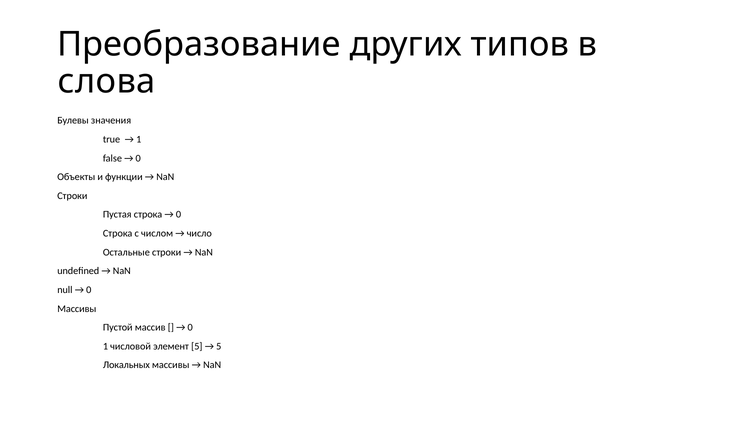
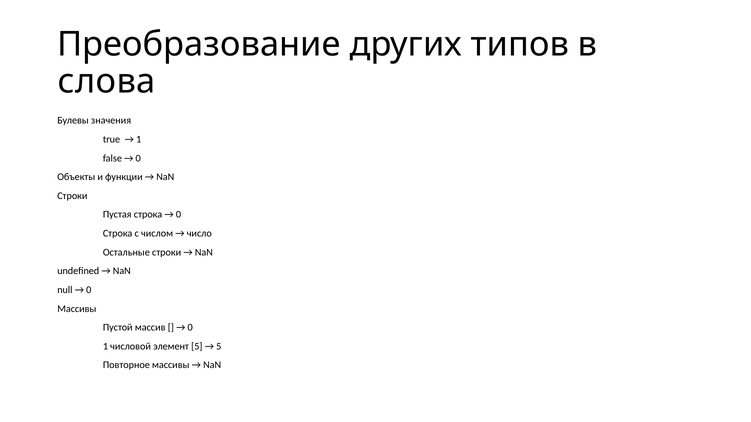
Локальных: Локальных -> Повторное
